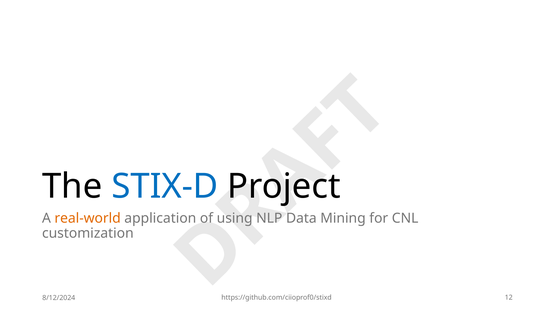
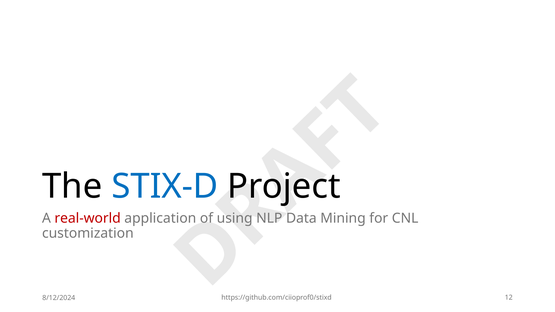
real-world colour: orange -> red
